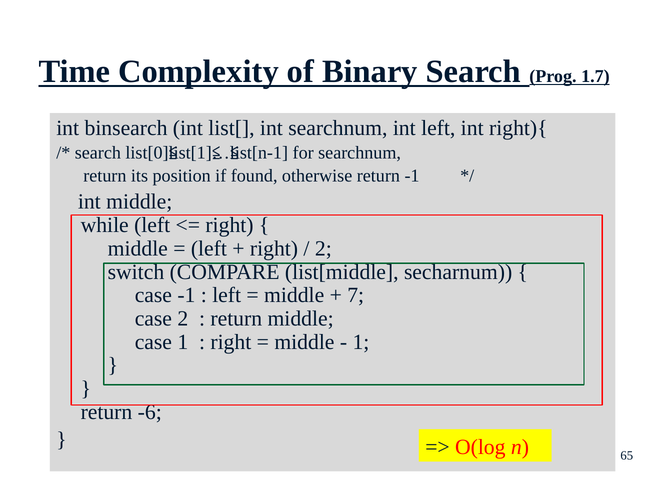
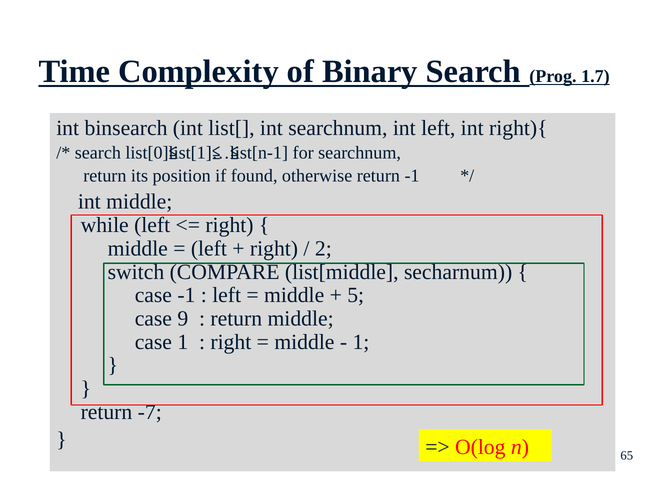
7: 7 -> 5
case 2: 2 -> 9
-6: -6 -> -7
